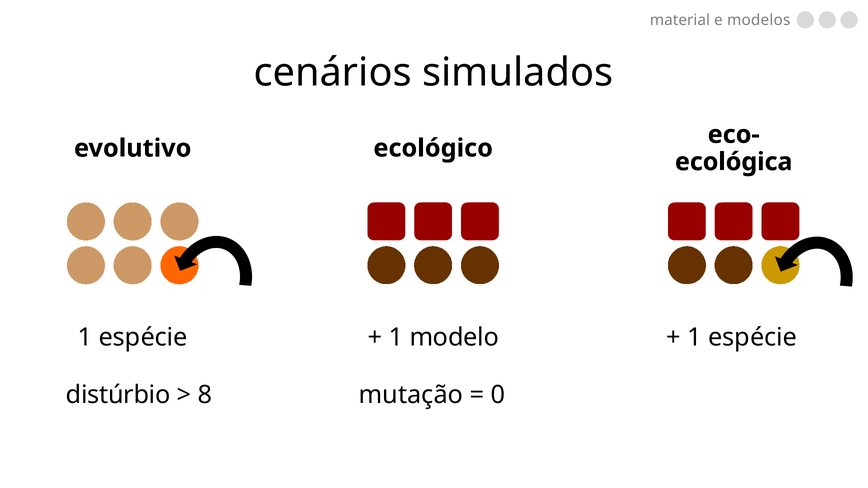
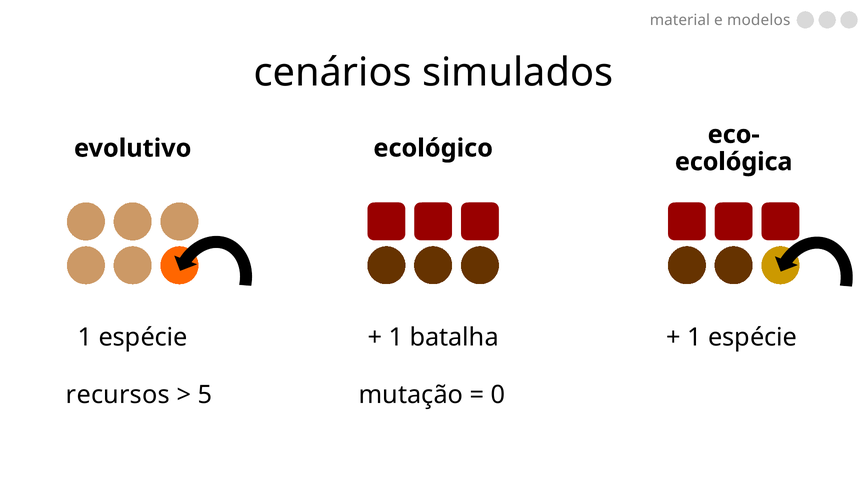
modelo: modelo -> batalha
distúrbio: distúrbio -> recursos
8: 8 -> 5
